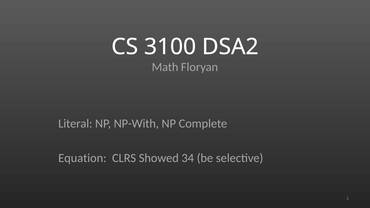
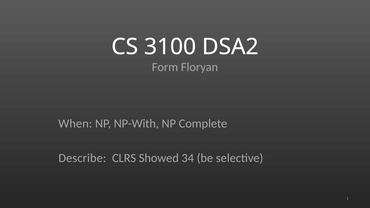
Math: Math -> Form
Literal: Literal -> When
Equation: Equation -> Describe
